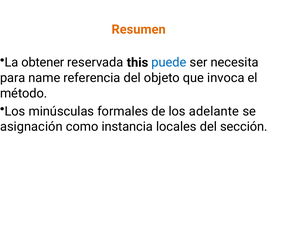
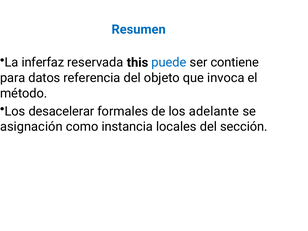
Resumen colour: orange -> blue
obtener: obtener -> inferfaz
necesita: necesita -> contiene
name: name -> datos
minúsculas: minúsculas -> desacelerar
